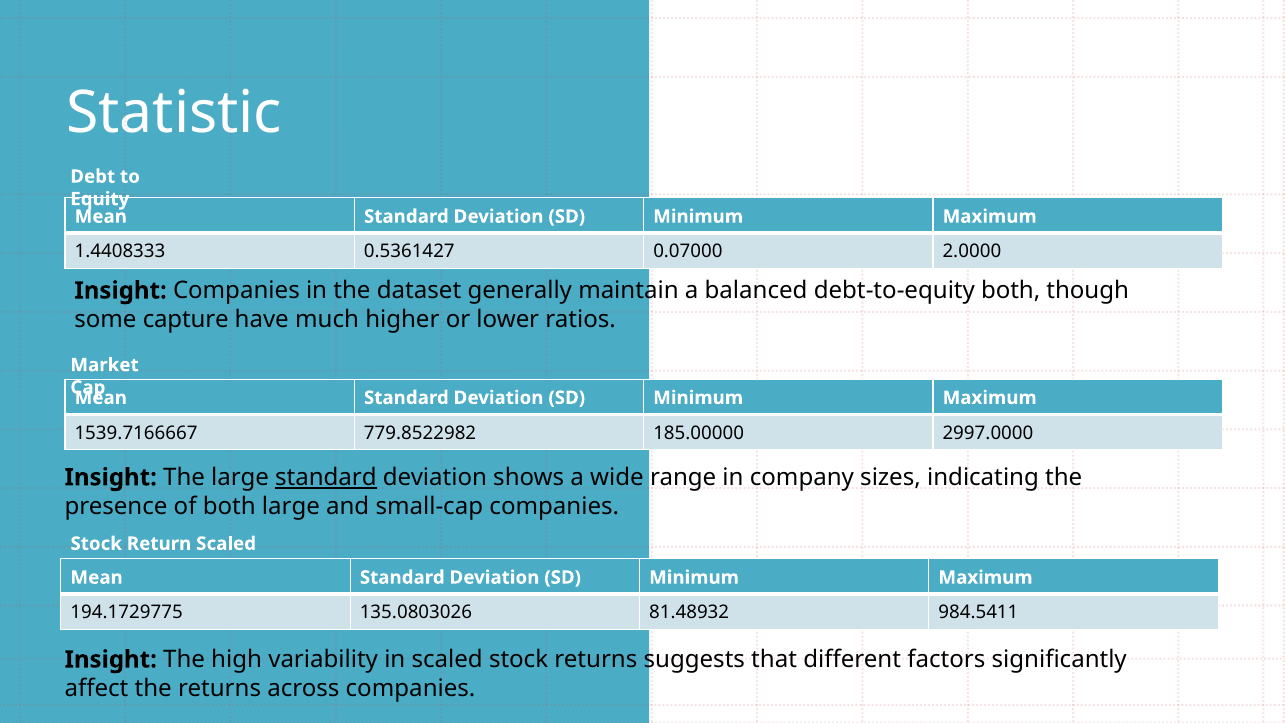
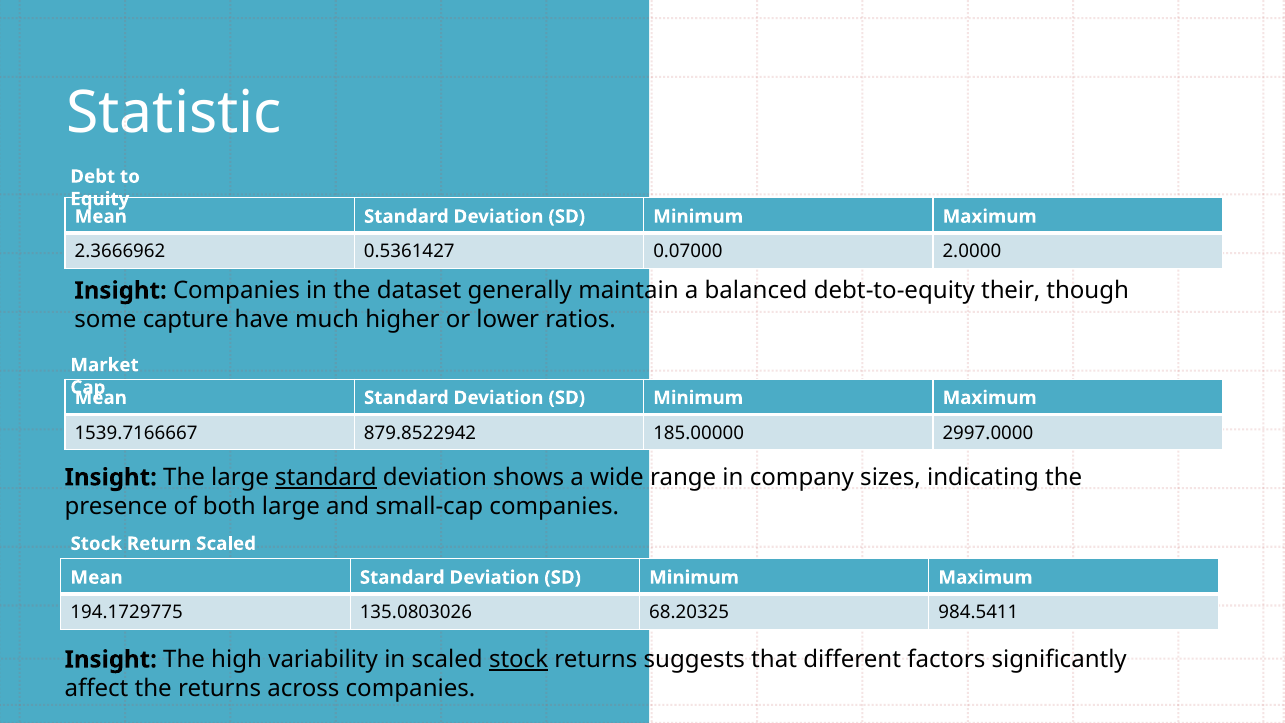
1.4408333: 1.4408333 -> 2.3666962
debt-to-equity both: both -> their
779.8522982: 779.8522982 -> 879.8522942
81.48932: 81.48932 -> 68.20325
stock at (519, 659) underline: none -> present
